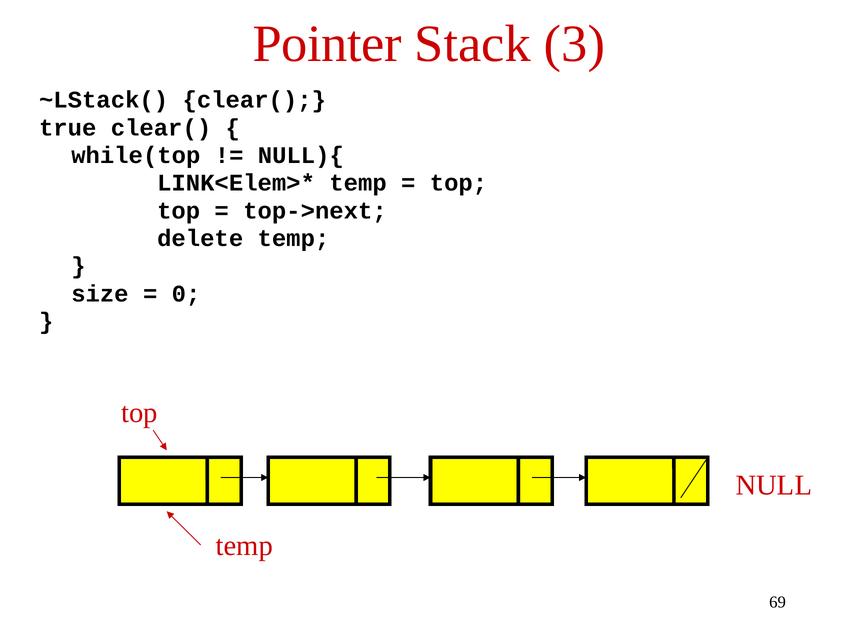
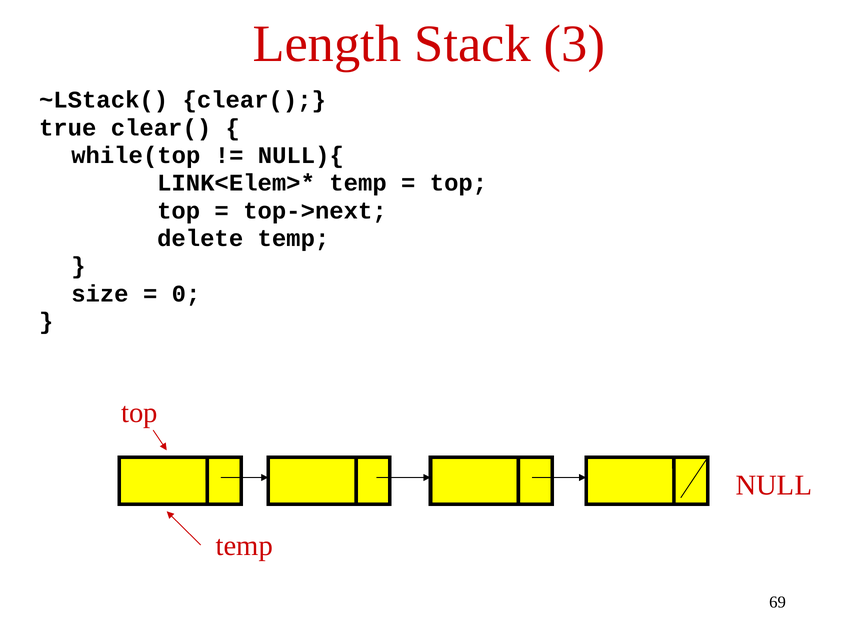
Pointer: Pointer -> Length
